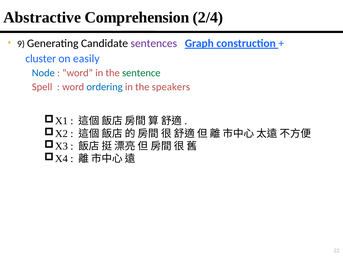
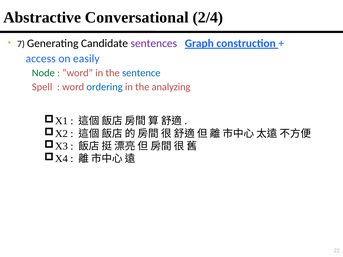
Comprehension: Comprehension -> Conversational
9: 9 -> 7
cluster: cluster -> access
Node colour: blue -> green
sentence colour: green -> blue
speakers: speakers -> analyzing
